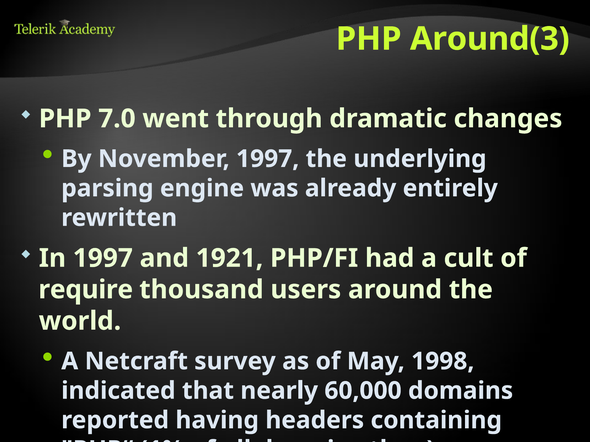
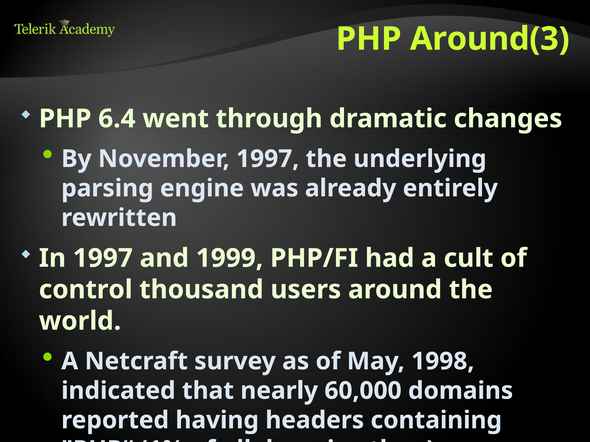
7.0: 7.0 -> 6.4
1921: 1921 -> 1999
require: require -> control
